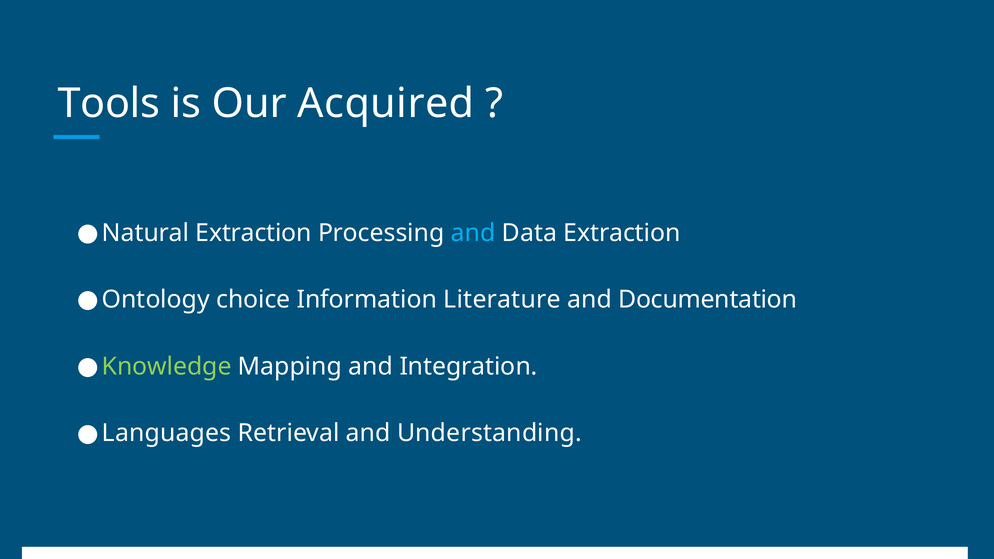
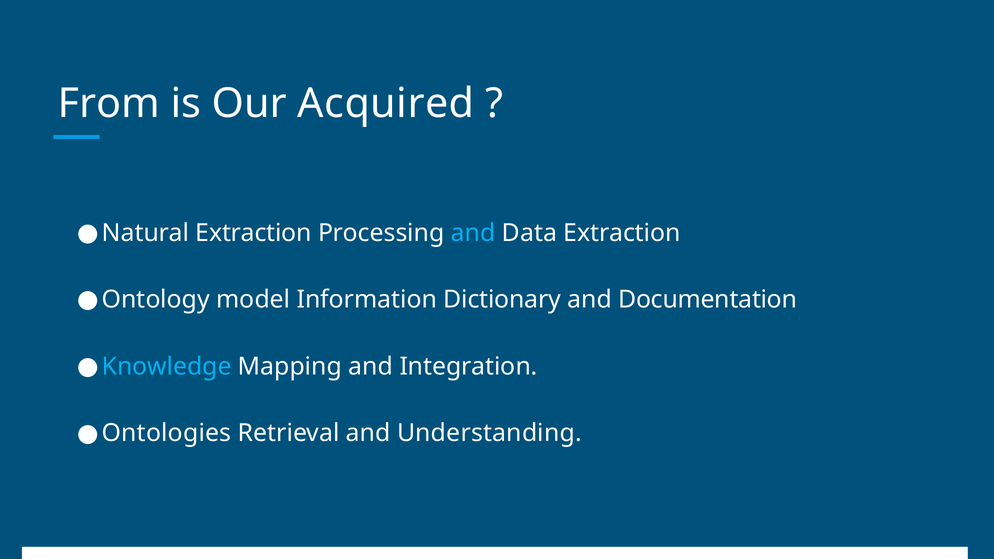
Tools: Tools -> From
choice: choice -> model
Literature: Literature -> Dictionary
Knowledge colour: light green -> light blue
Languages: Languages -> Ontologies
